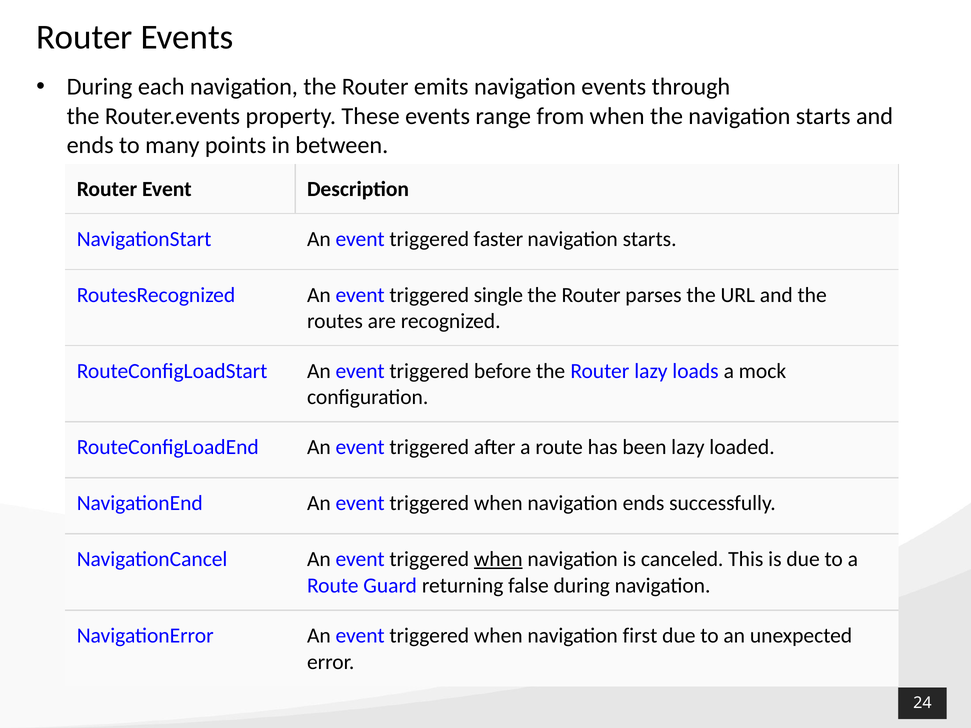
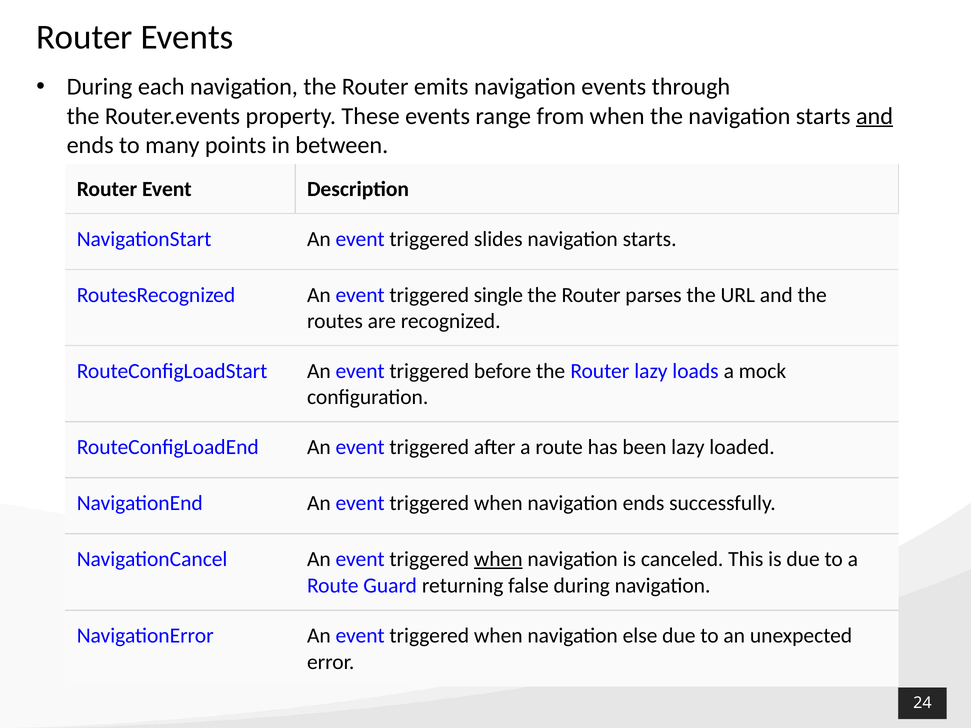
and at (875, 116) underline: none -> present
faster: faster -> slides
first: first -> else
